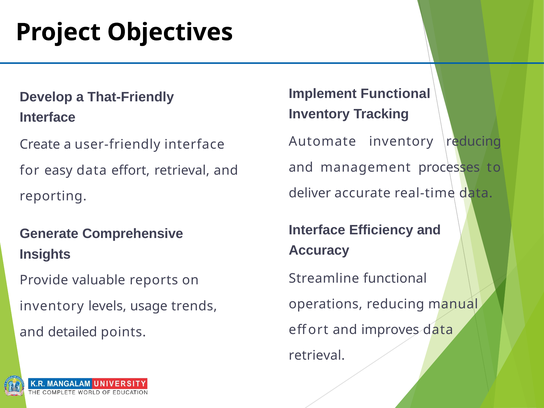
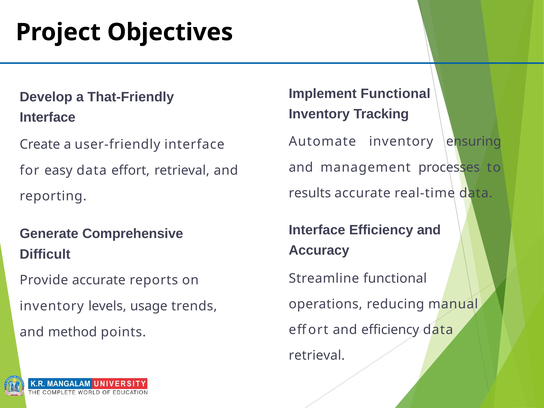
inventory reducing: reducing -> ensuring
deliver: deliver -> results
Insights: Insights -> Difficult
Provide valuable: valuable -> accurate
and improves: improves -> efficiency
detailed: detailed -> method
